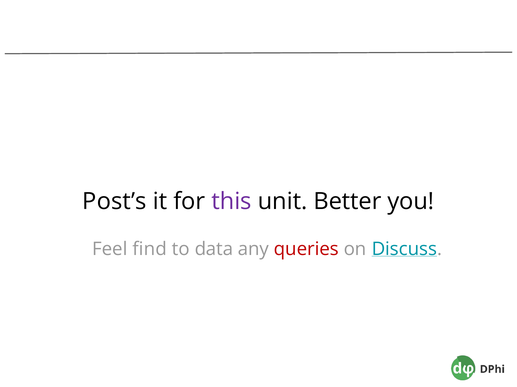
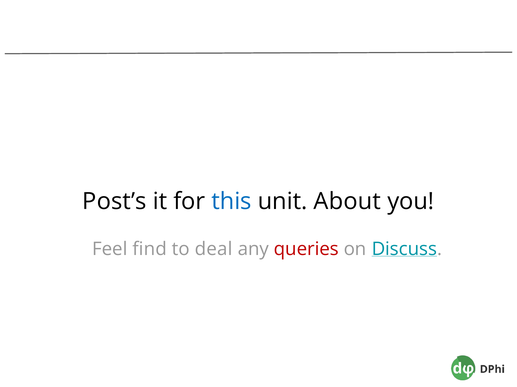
this colour: purple -> blue
Better: Better -> About
data: data -> deal
